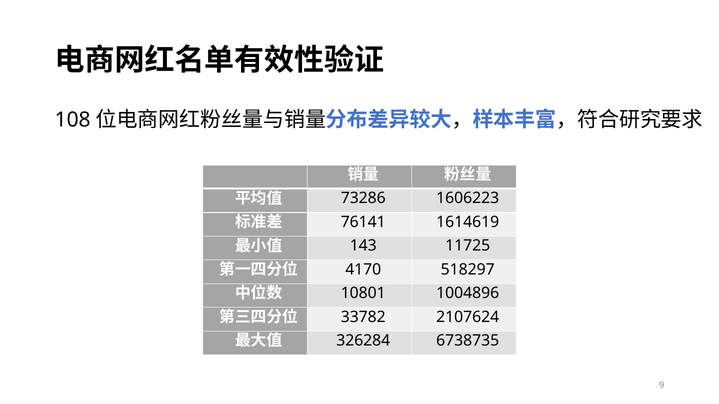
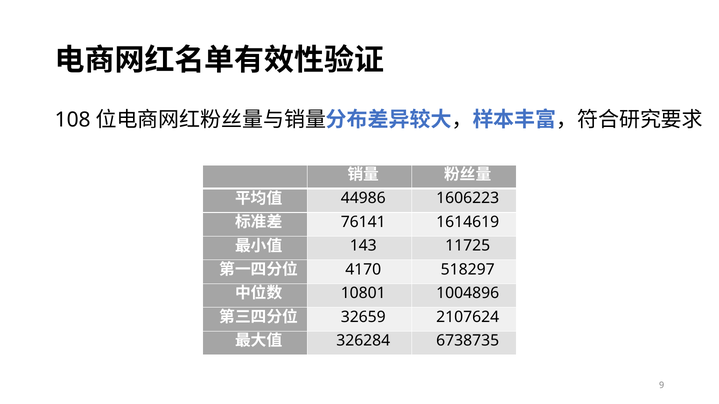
73286: 73286 -> 44986
33782: 33782 -> 32659
